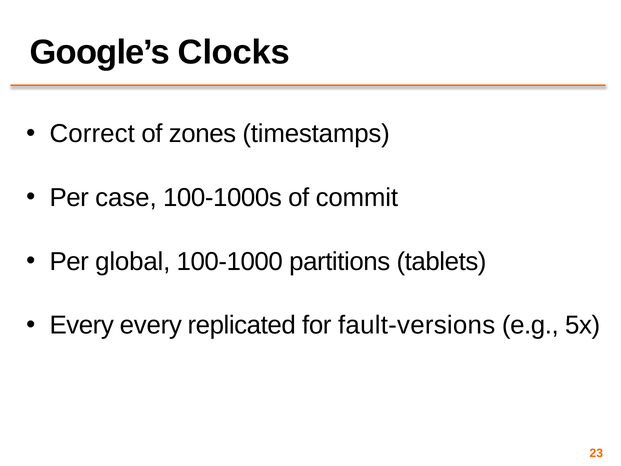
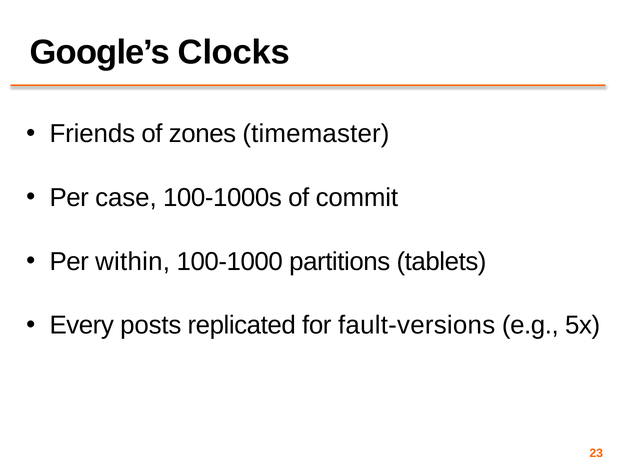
Correct: Correct -> Friends
timestamps: timestamps -> timemaster
global: global -> within
Every every: every -> posts
